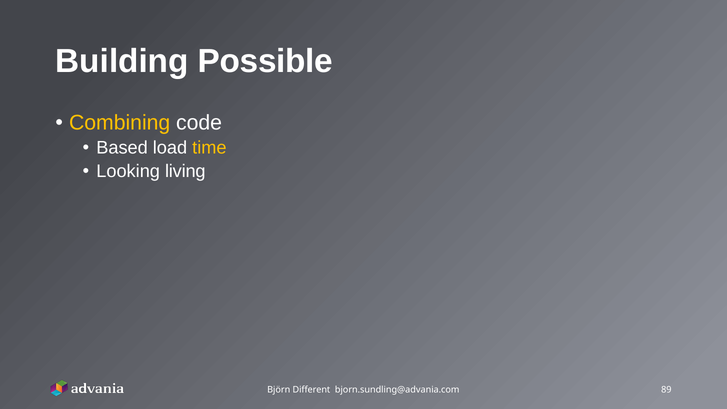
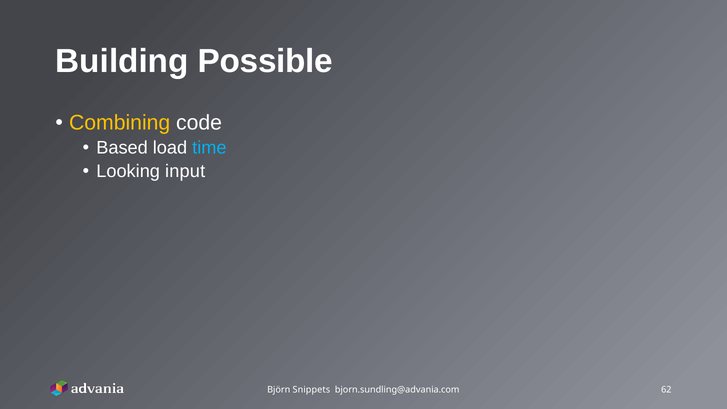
time colour: yellow -> light blue
living: living -> input
Different: Different -> Snippets
89: 89 -> 62
